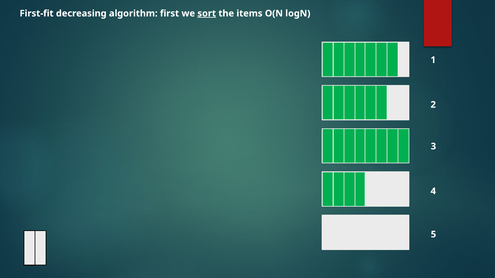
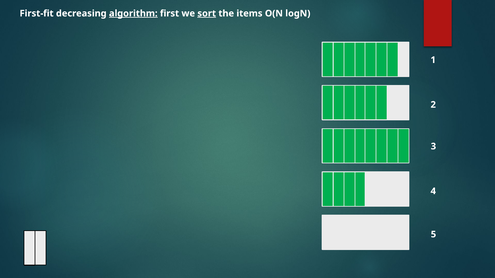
algorithm underline: none -> present
